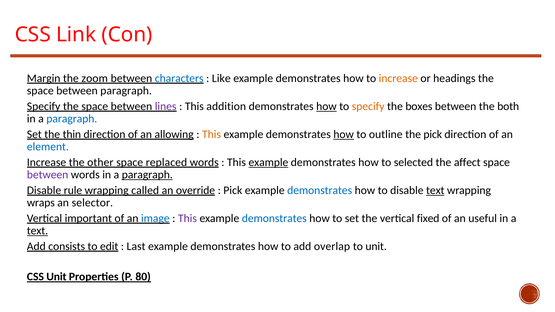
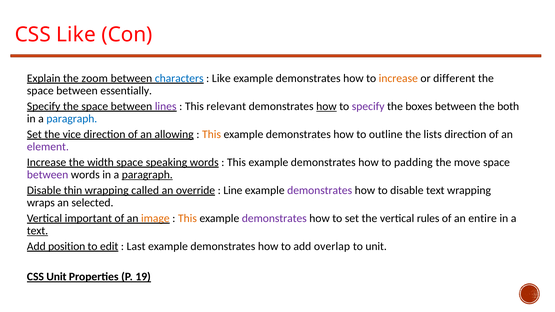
CSS Link: Link -> Like
Margin: Margin -> Explain
headings: headings -> different
between paragraph: paragraph -> essentially
addition: addition -> relevant
specify at (368, 106) colour: orange -> purple
thin: thin -> vice
how at (344, 134) underline: present -> none
the pick: pick -> lists
element colour: blue -> purple
other: other -> width
replaced: replaced -> speaking
example at (268, 162) underline: present -> none
selected: selected -> padding
affect: affect -> move
rule: rule -> thin
Pick at (233, 190): Pick -> Line
demonstrates at (320, 190) colour: blue -> purple
text at (435, 190) underline: present -> none
selector: selector -> selected
image colour: blue -> orange
This at (187, 218) colour: purple -> orange
demonstrates at (274, 218) colour: blue -> purple
fixed: fixed -> rules
useful: useful -> entire
consists: consists -> position
80: 80 -> 19
